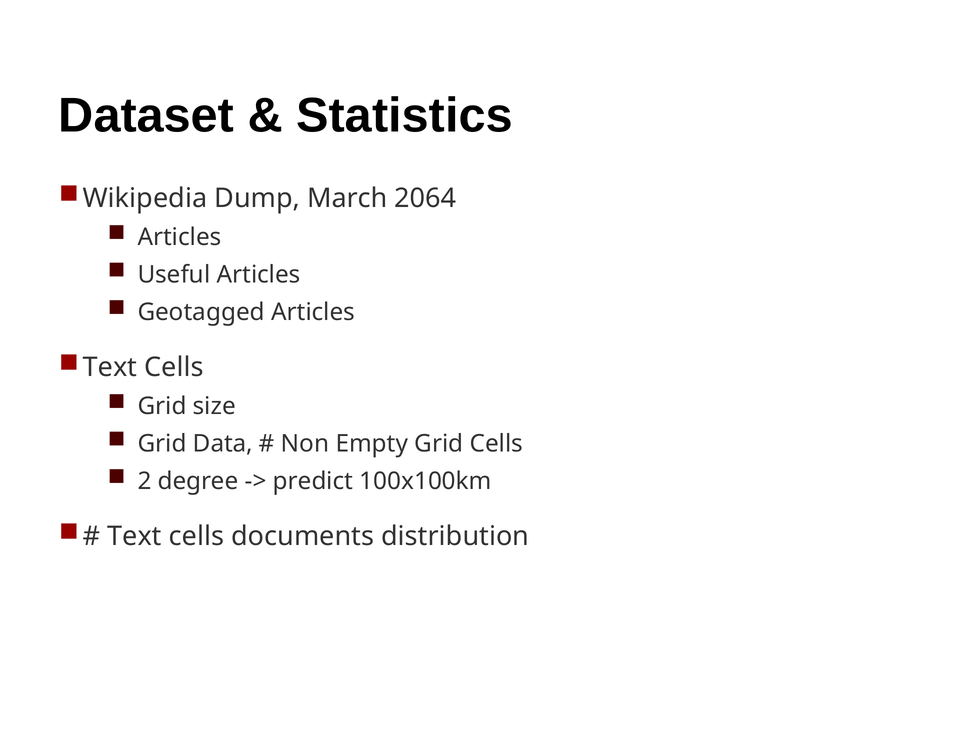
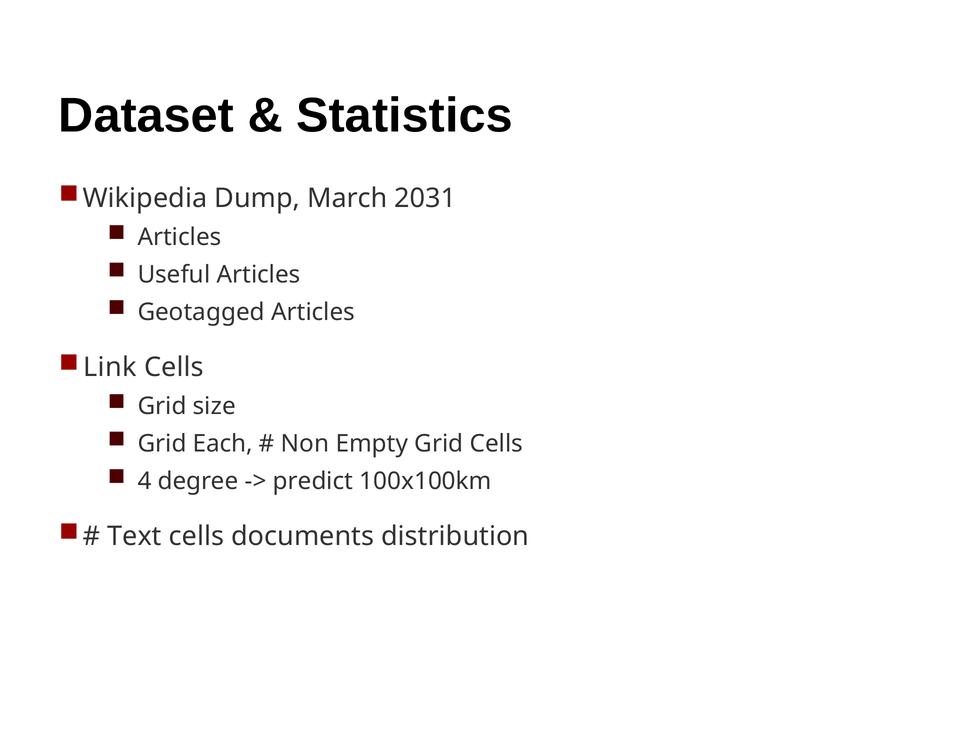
2064: 2064 -> 2031
Text at (110, 367): Text -> Link
Data: Data -> Each
2: 2 -> 4
